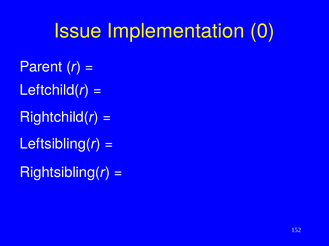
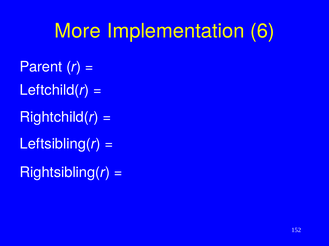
Issue: Issue -> More
0: 0 -> 6
